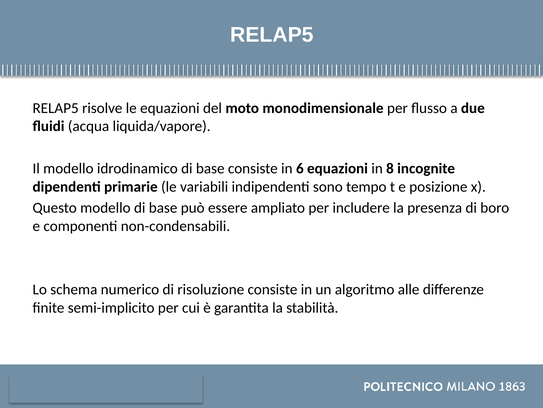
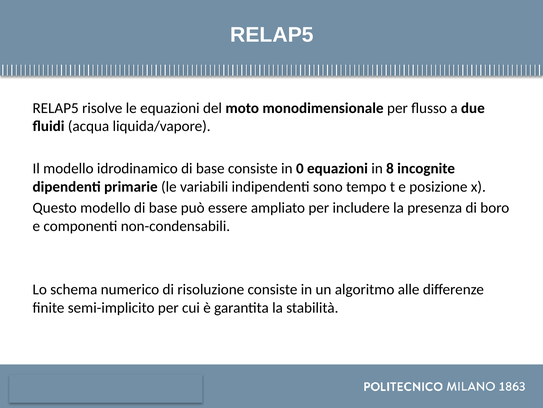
6: 6 -> 0
